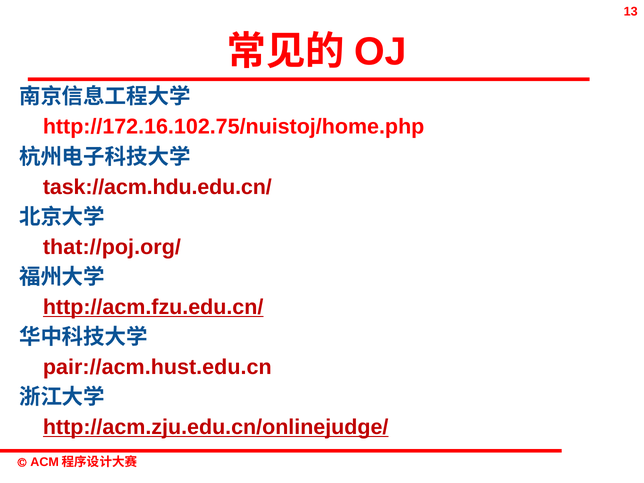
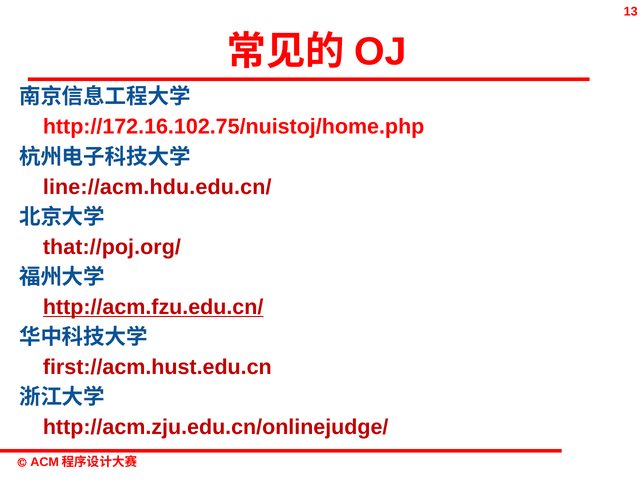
task://acm.hdu.edu.cn/: task://acm.hdu.edu.cn/ -> line://acm.hdu.edu.cn/
pair://acm.hust.edu.cn: pair://acm.hust.edu.cn -> first://acm.hust.edu.cn
http://acm.zju.edu.cn/onlinejudge/ underline: present -> none
